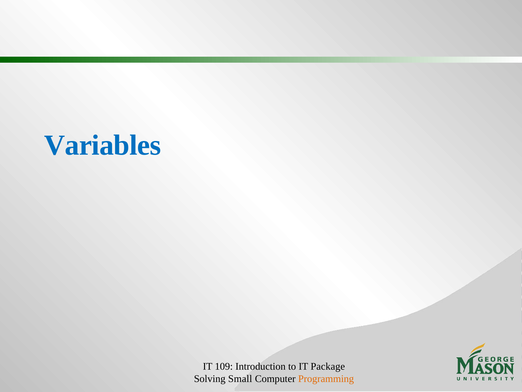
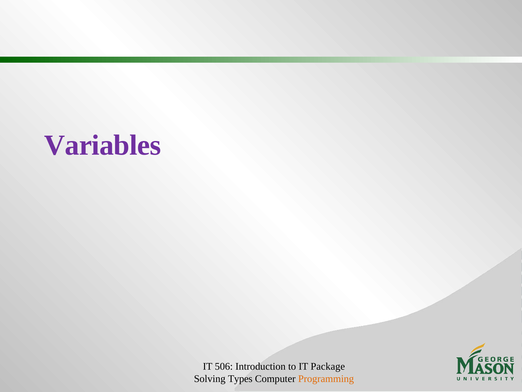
Variables colour: blue -> purple
109: 109 -> 506
Small: Small -> Types
